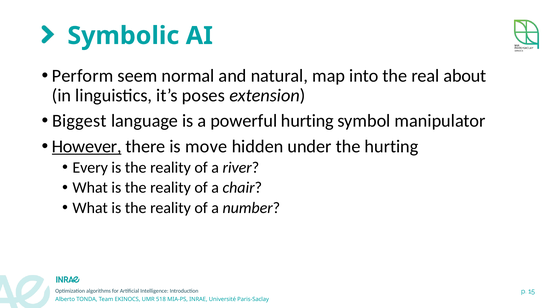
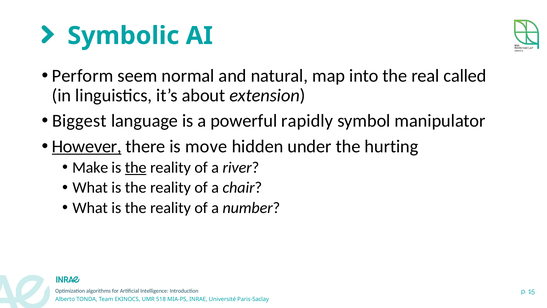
about: about -> called
poses: poses -> about
powerful hurting: hurting -> rapidly
Every: Every -> Make
the at (136, 167) underline: none -> present
